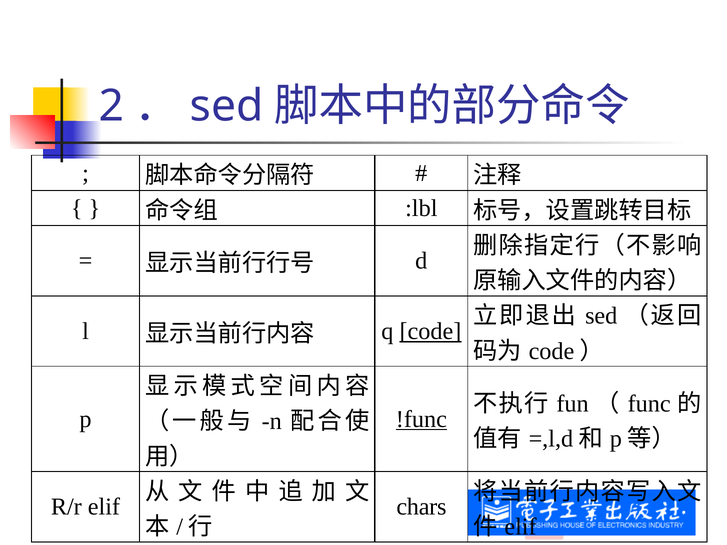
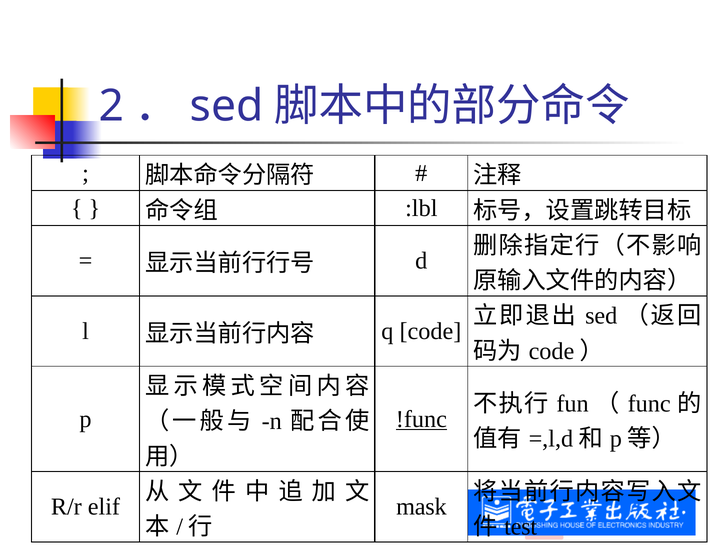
code underline: present -> none
chars: chars -> mask
elif at (521, 527): elif -> test
